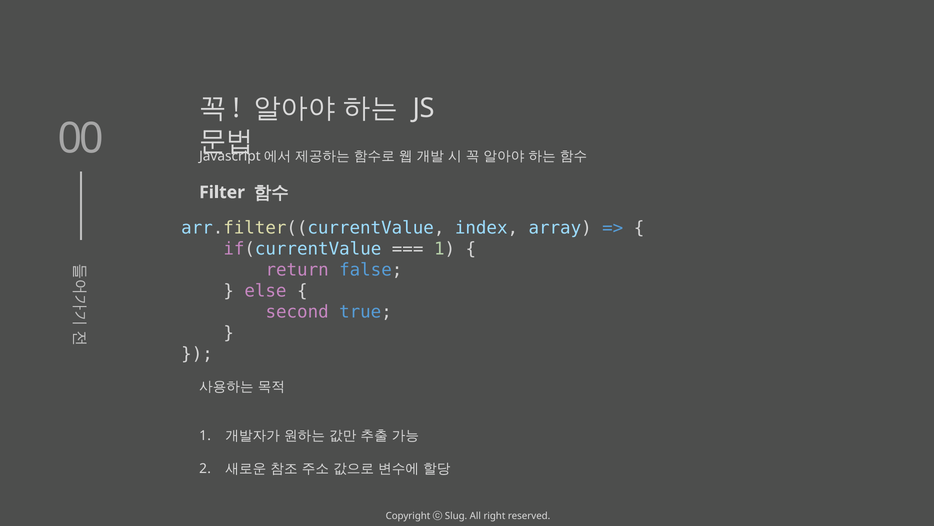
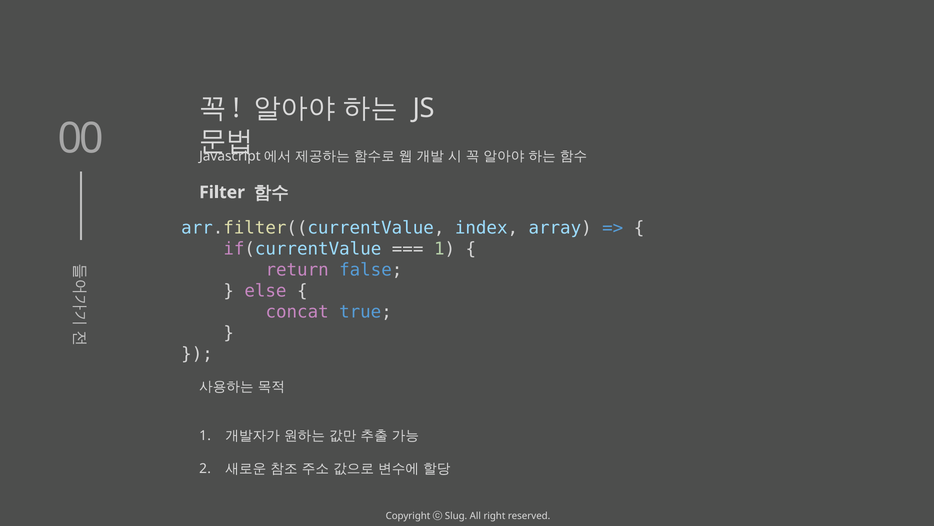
second: second -> concat
